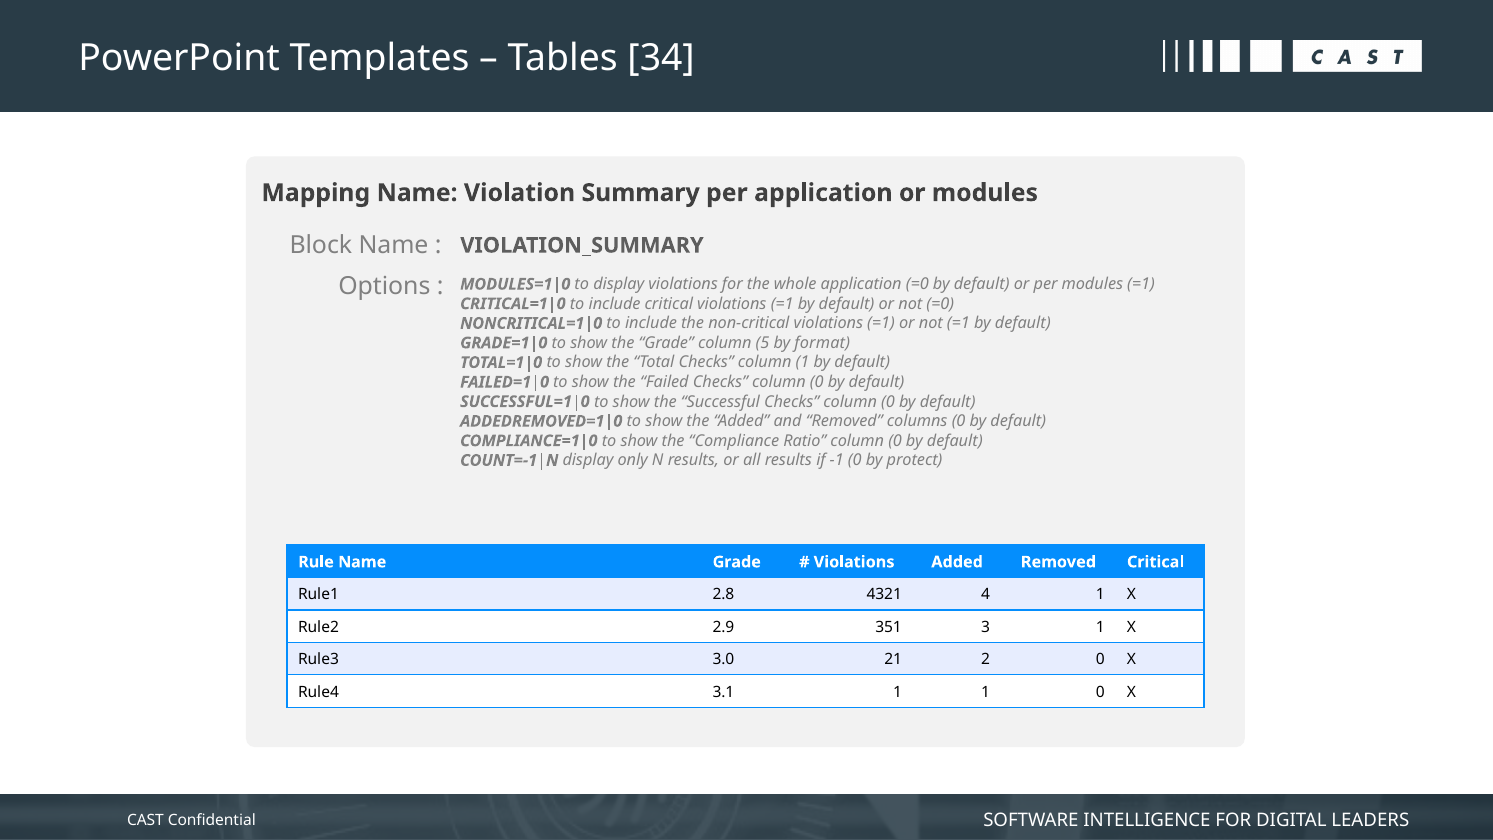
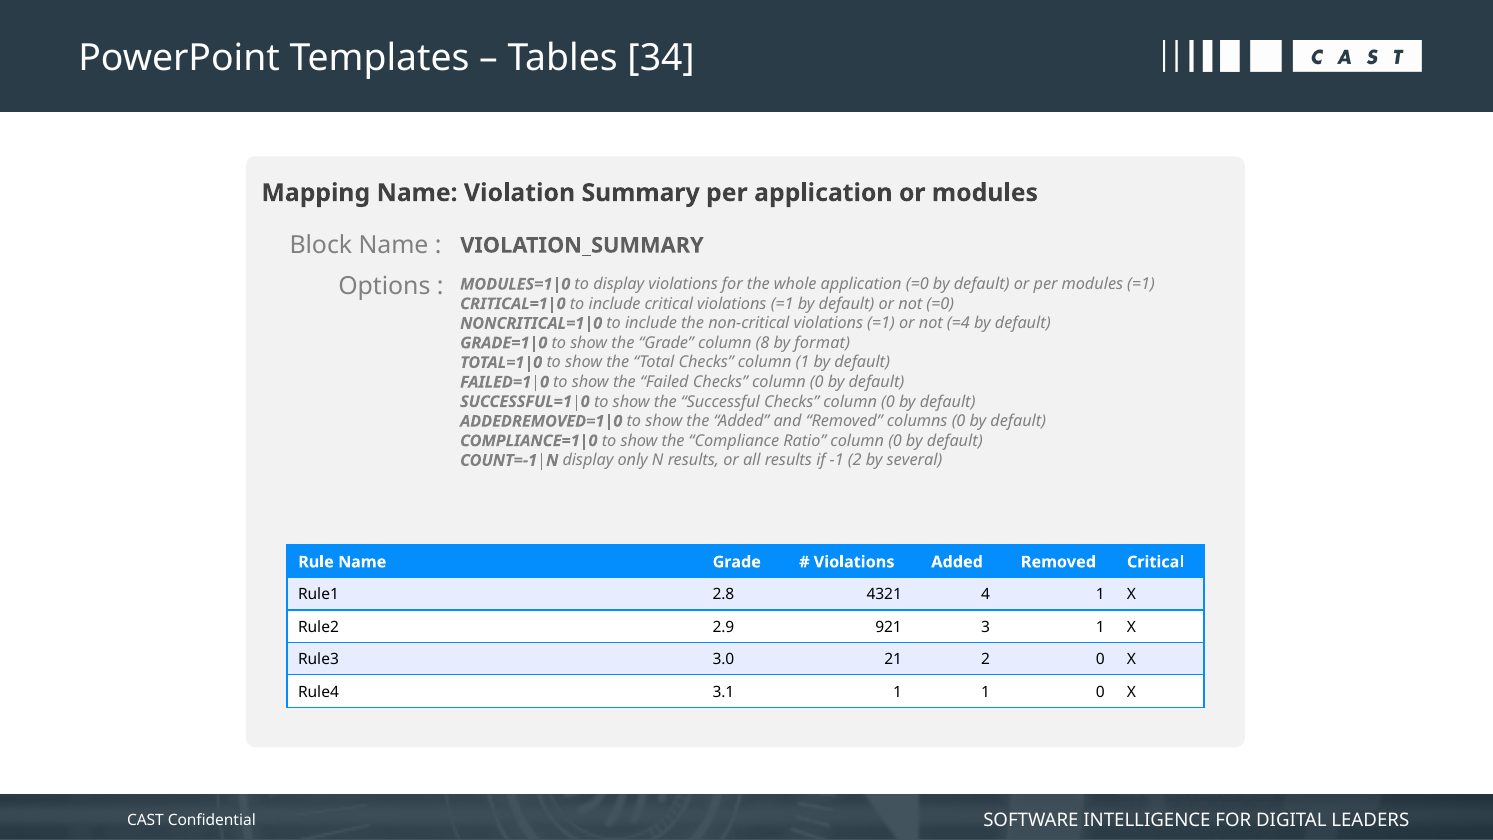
not =1: =1 -> =4
5: 5 -> 8
-1 0: 0 -> 2
protect: protect -> several
351: 351 -> 921
